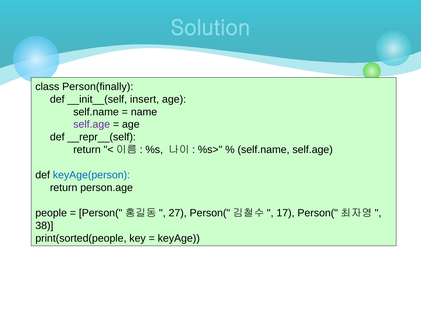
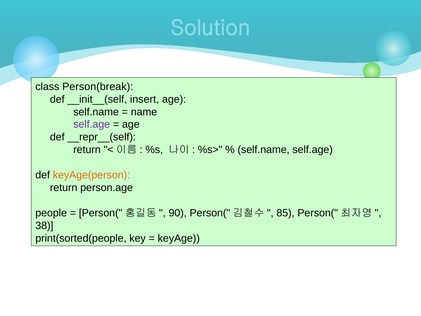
Person(finally: Person(finally -> Person(break
keyAge(person colour: blue -> orange
27: 27 -> 90
17: 17 -> 85
